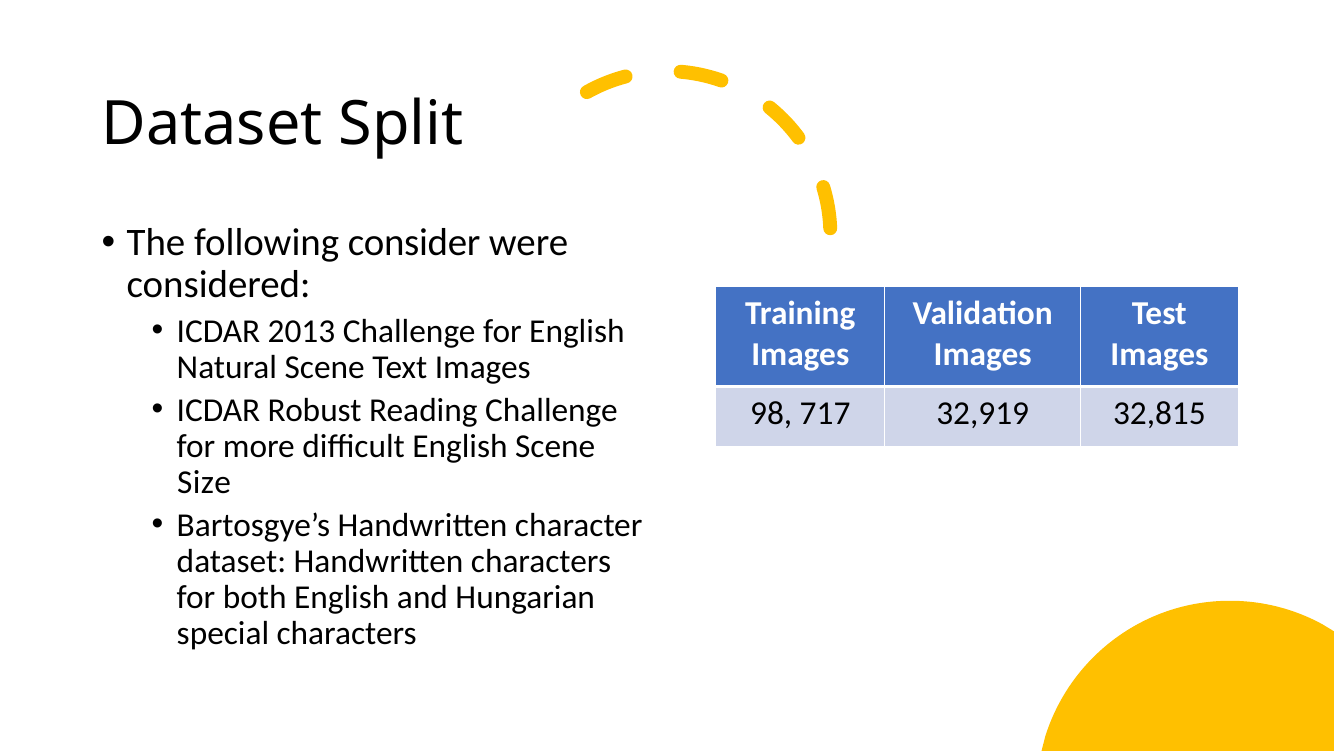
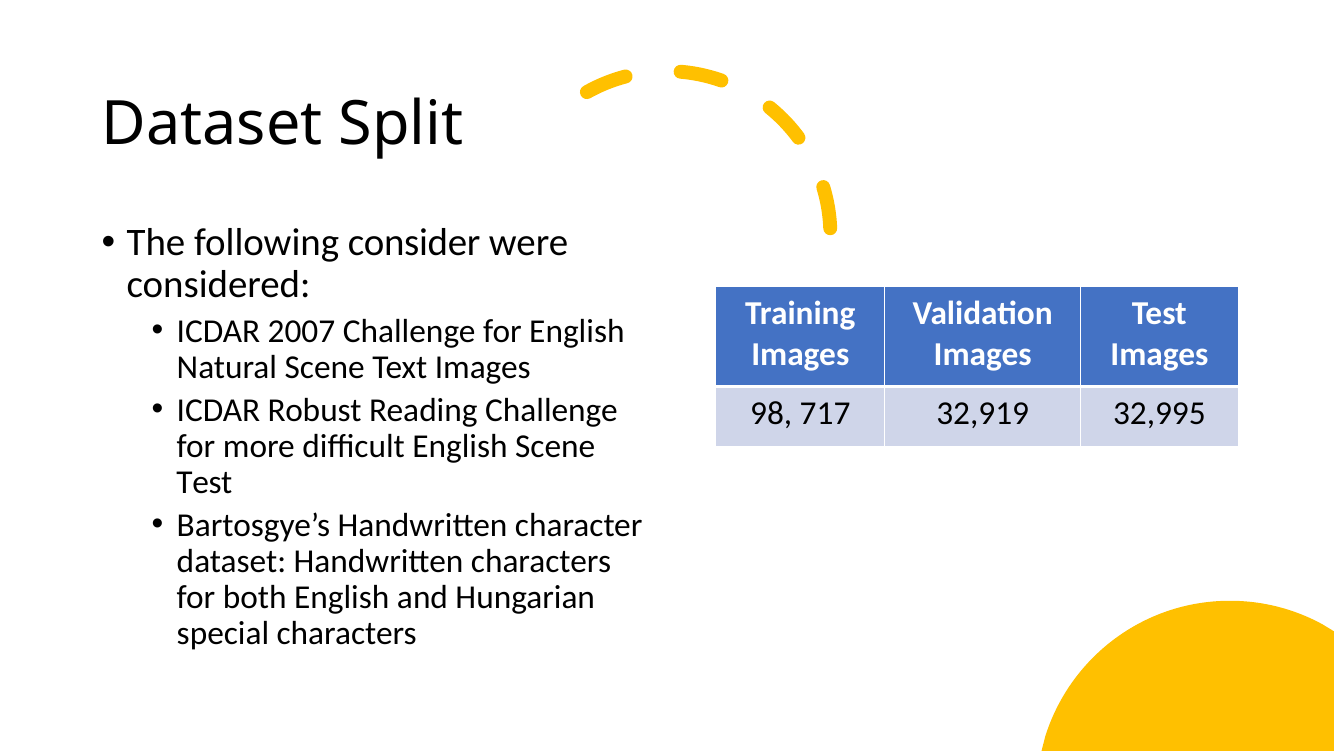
2013: 2013 -> 2007
32,815: 32,815 -> 32,995
Size at (204, 482): Size -> Test
